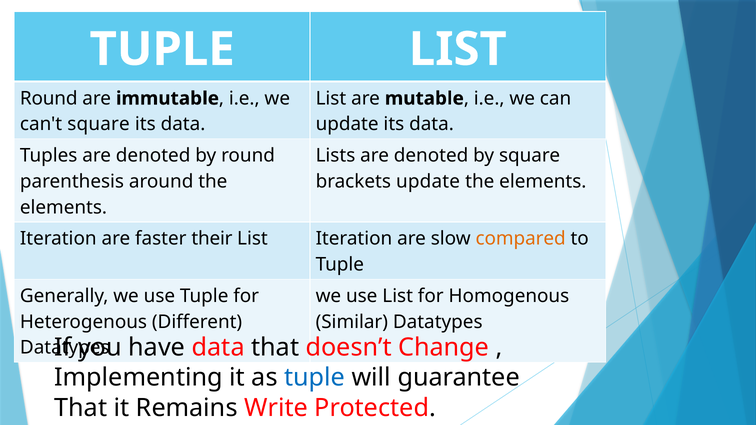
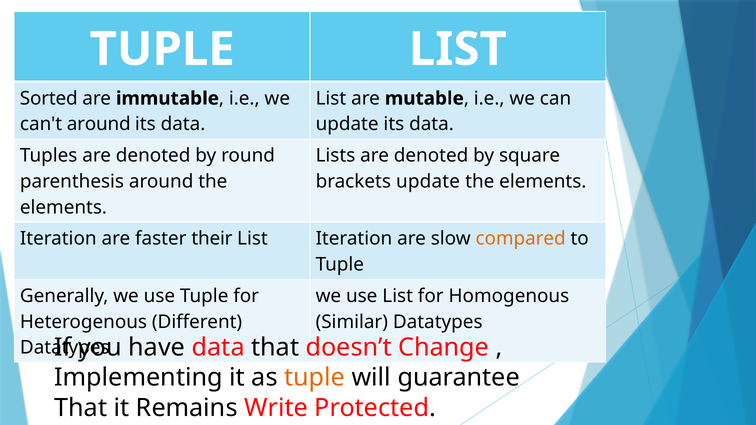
Round at (49, 98): Round -> Sorted
can't square: square -> around
tuple at (315, 378) colour: blue -> orange
